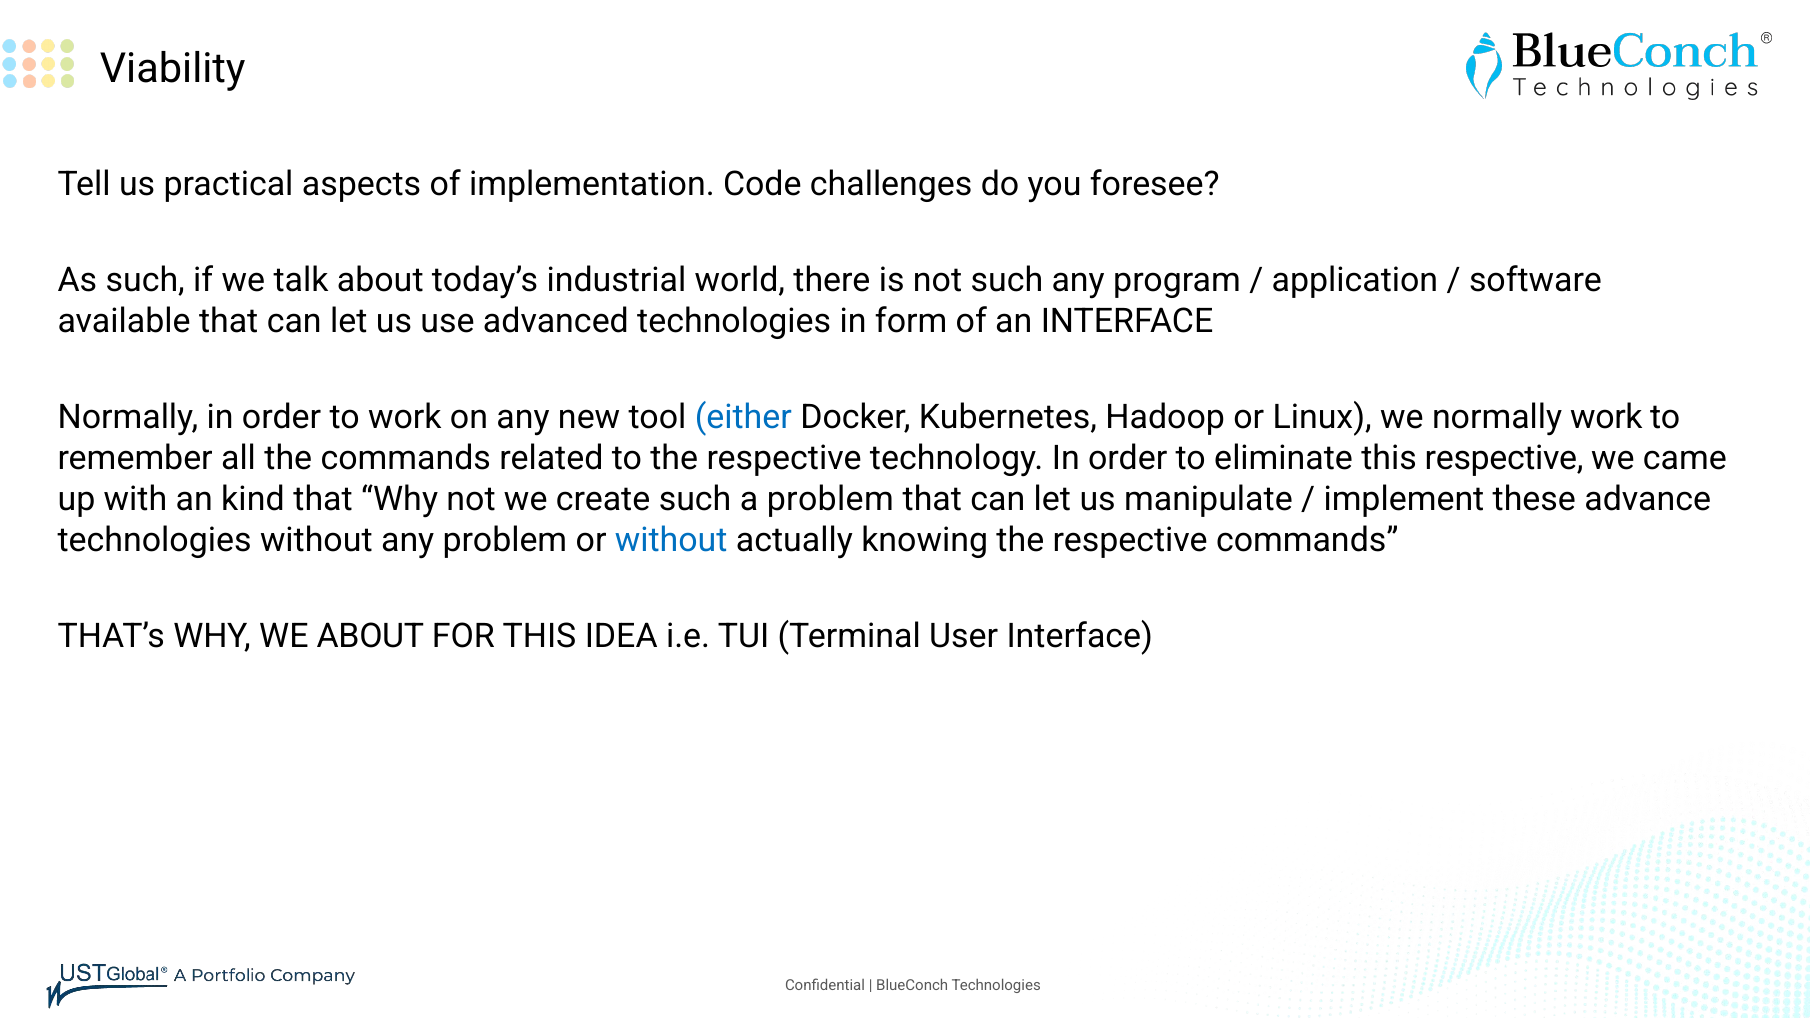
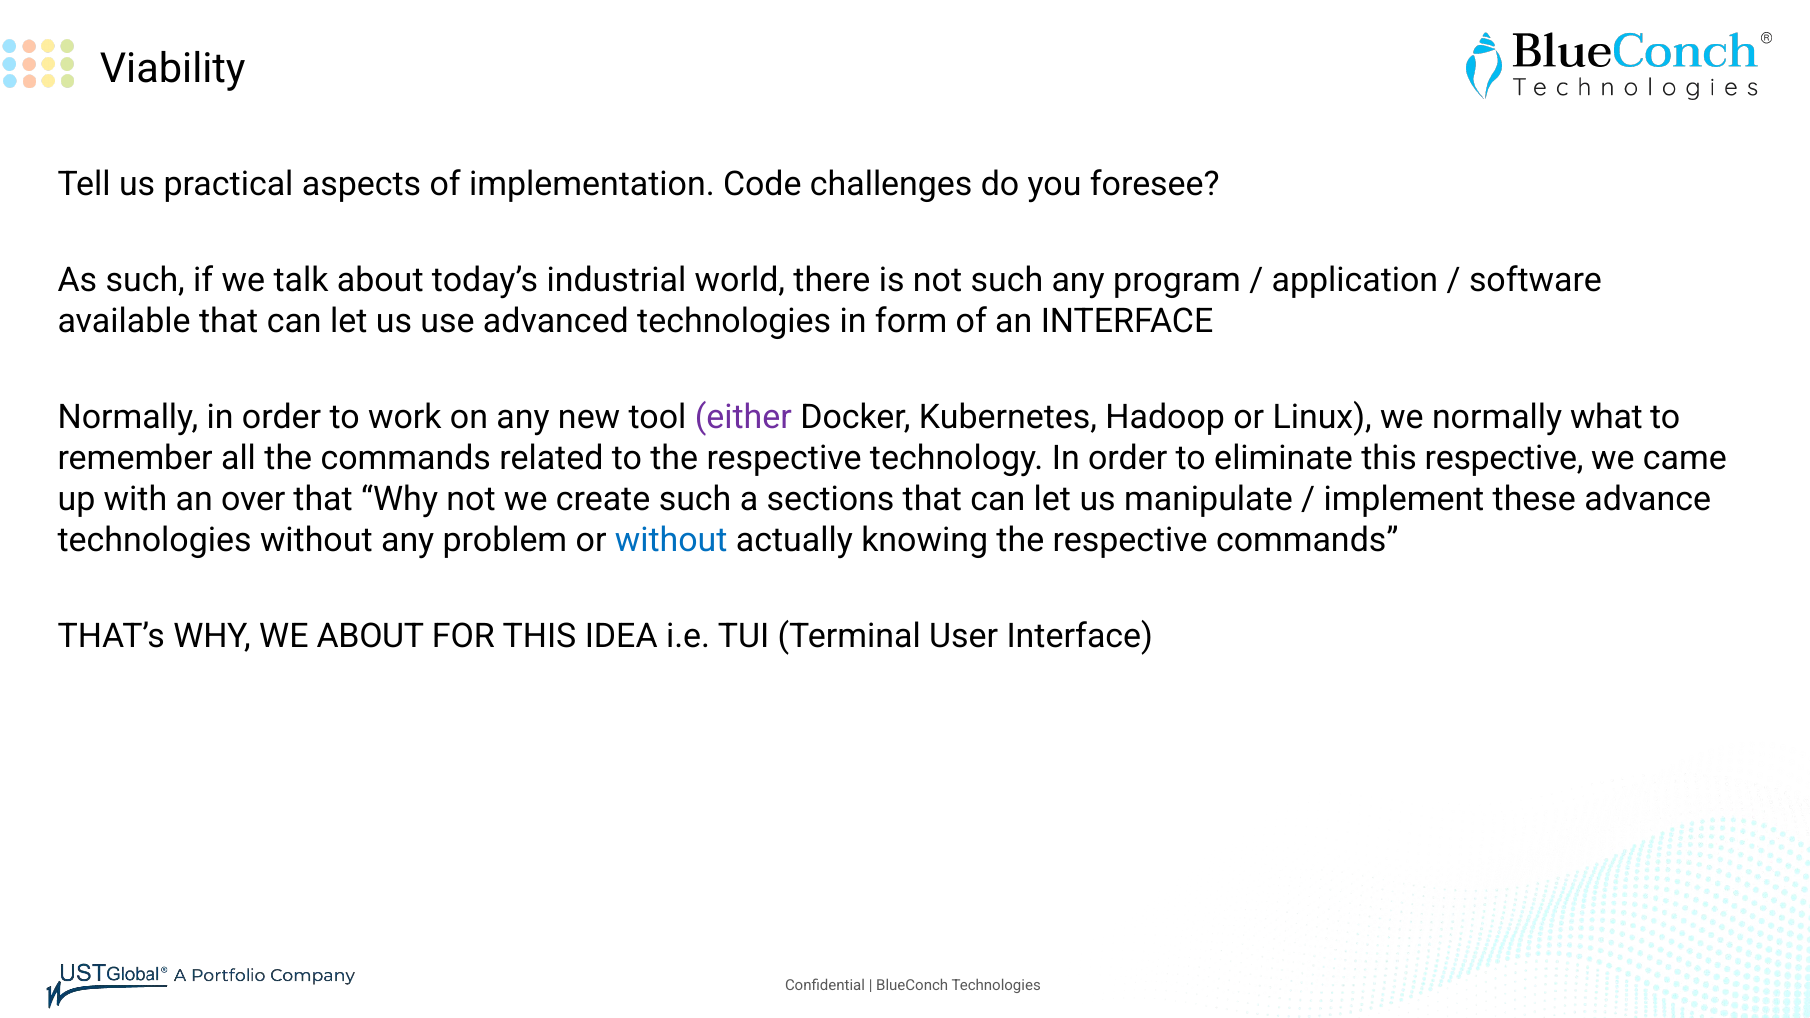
either colour: blue -> purple
normally work: work -> what
kind: kind -> over
a problem: problem -> sections
